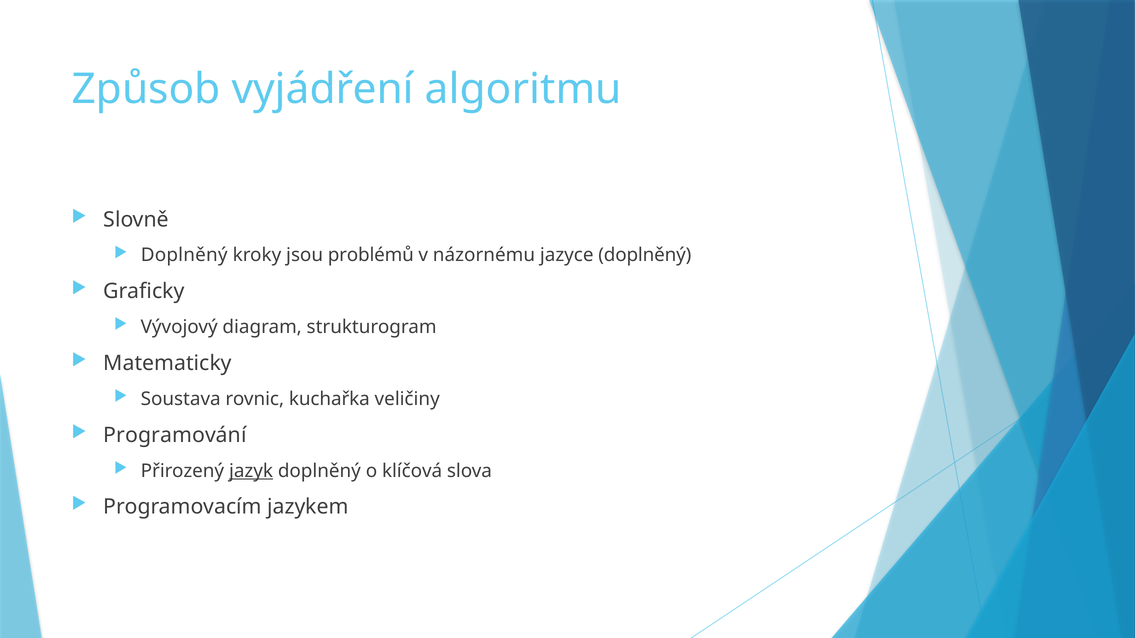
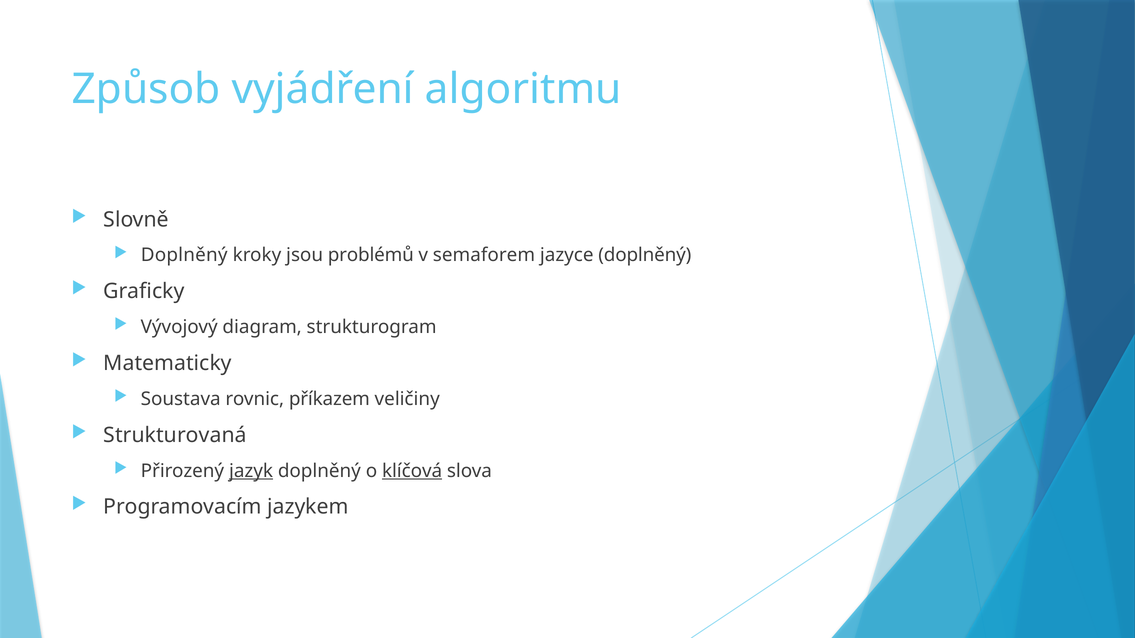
názornému: názornému -> semaforem
kuchařka: kuchařka -> příkazem
Programování: Programování -> Strukturovaná
klíčová underline: none -> present
